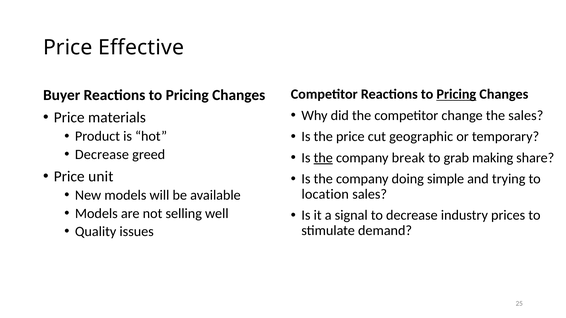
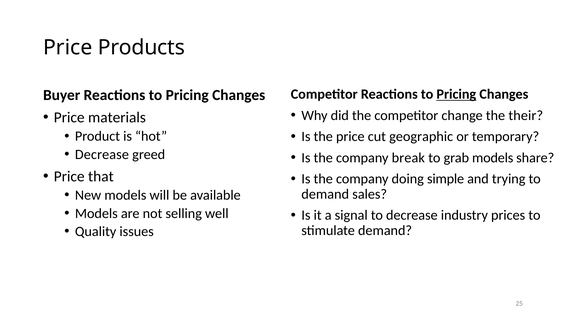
Effective: Effective -> Products
the sales: sales -> their
the at (323, 158) underline: present -> none
grab making: making -> models
unit: unit -> that
location at (325, 194): location -> demand
